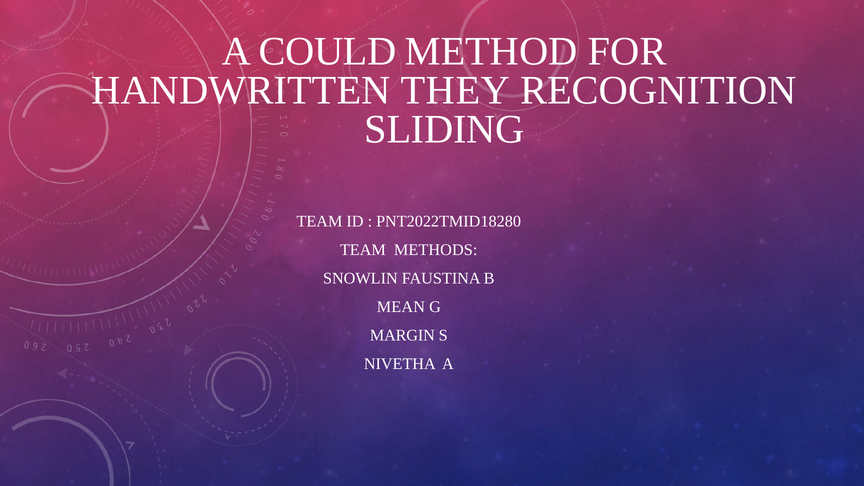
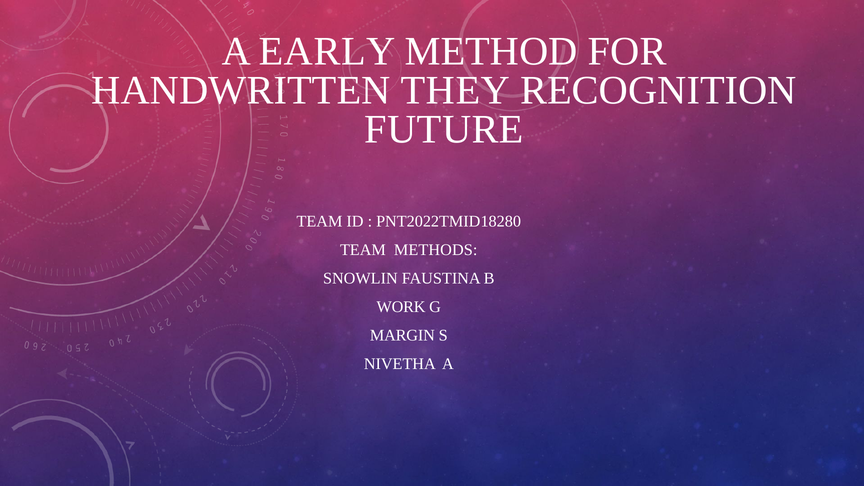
COULD: COULD -> EARLY
SLIDING: SLIDING -> FUTURE
MEAN: MEAN -> WORK
